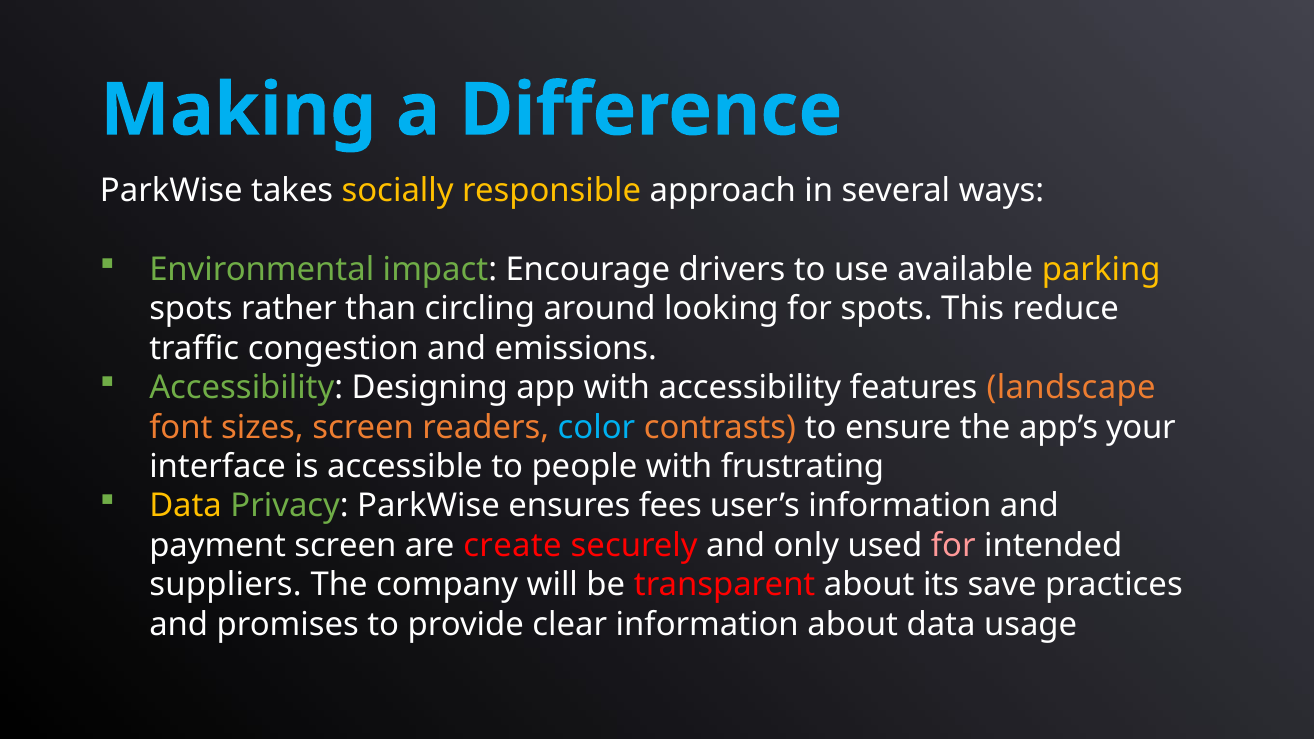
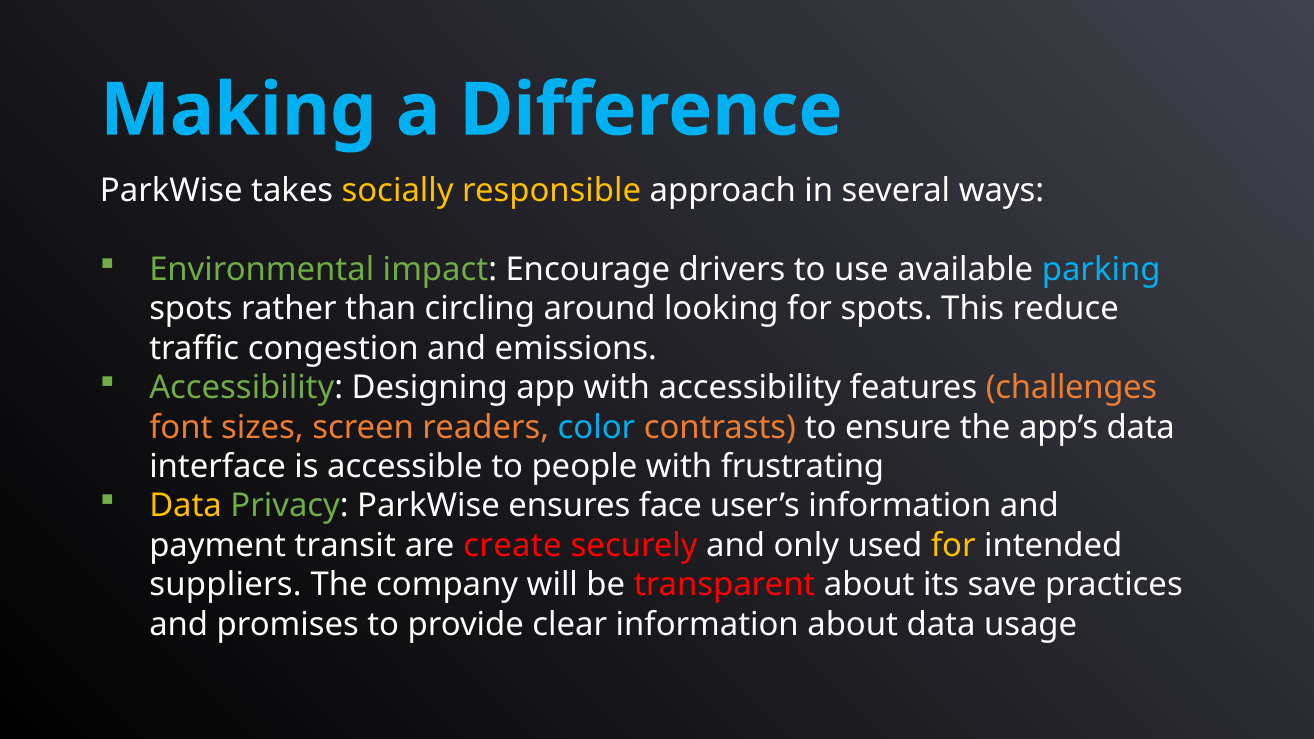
parking colour: yellow -> light blue
landscape: landscape -> challenges
app’s your: your -> data
fees: fees -> face
payment screen: screen -> transit
for at (953, 546) colour: pink -> yellow
